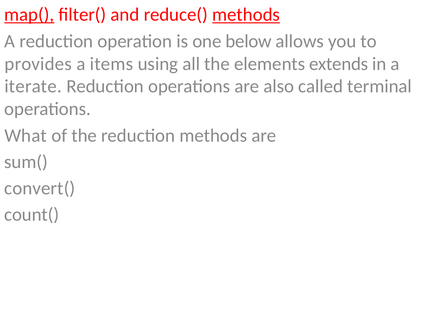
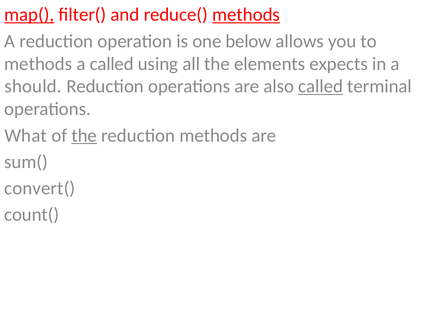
provides at (38, 64): provides -> methods
a items: items -> called
extends: extends -> expects
iterate: iterate -> should
called at (321, 86) underline: none -> present
the at (84, 135) underline: none -> present
